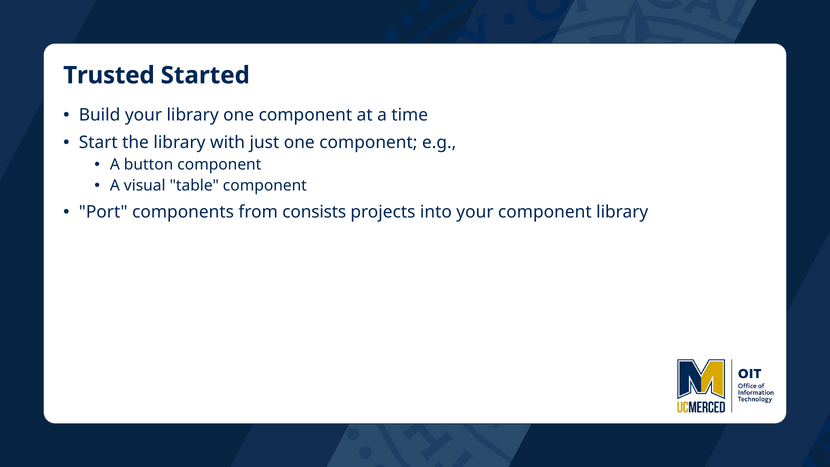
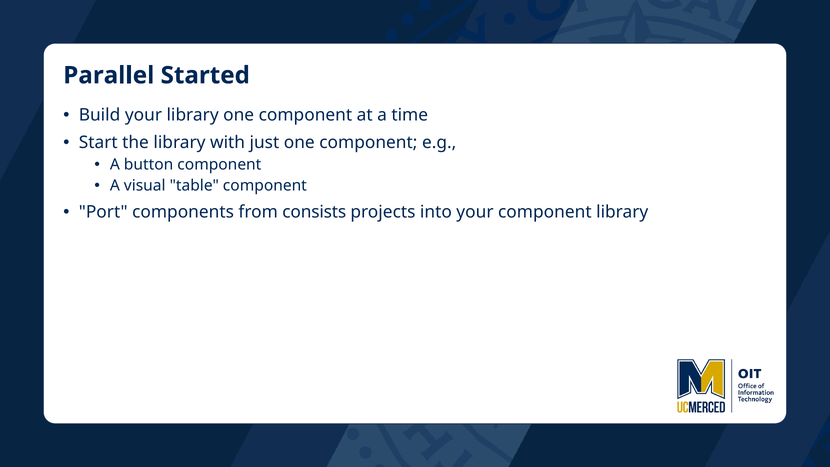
Trusted: Trusted -> Parallel
